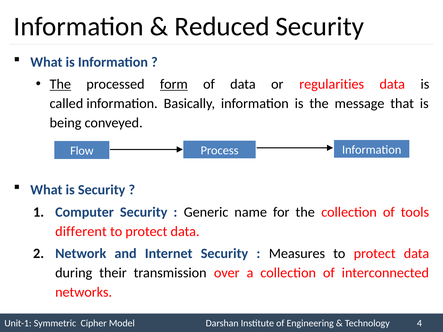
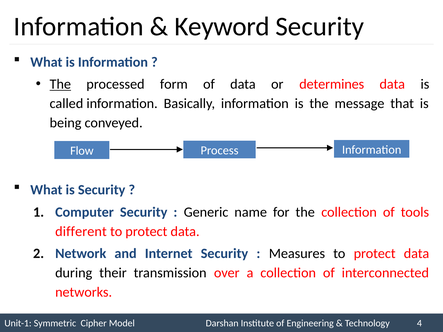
Reduced: Reduced -> Keyword
form underline: present -> none
regularities: regularities -> determines
